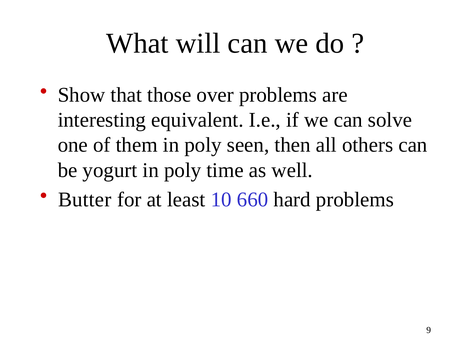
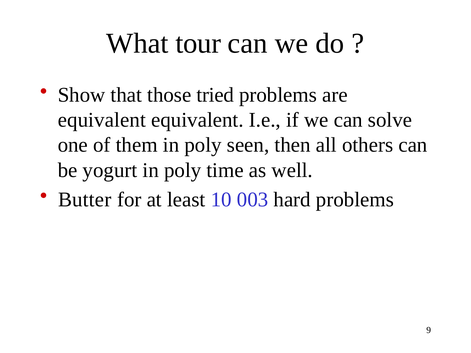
will: will -> tour
over: over -> tried
interesting at (102, 120): interesting -> equivalent
660: 660 -> 003
